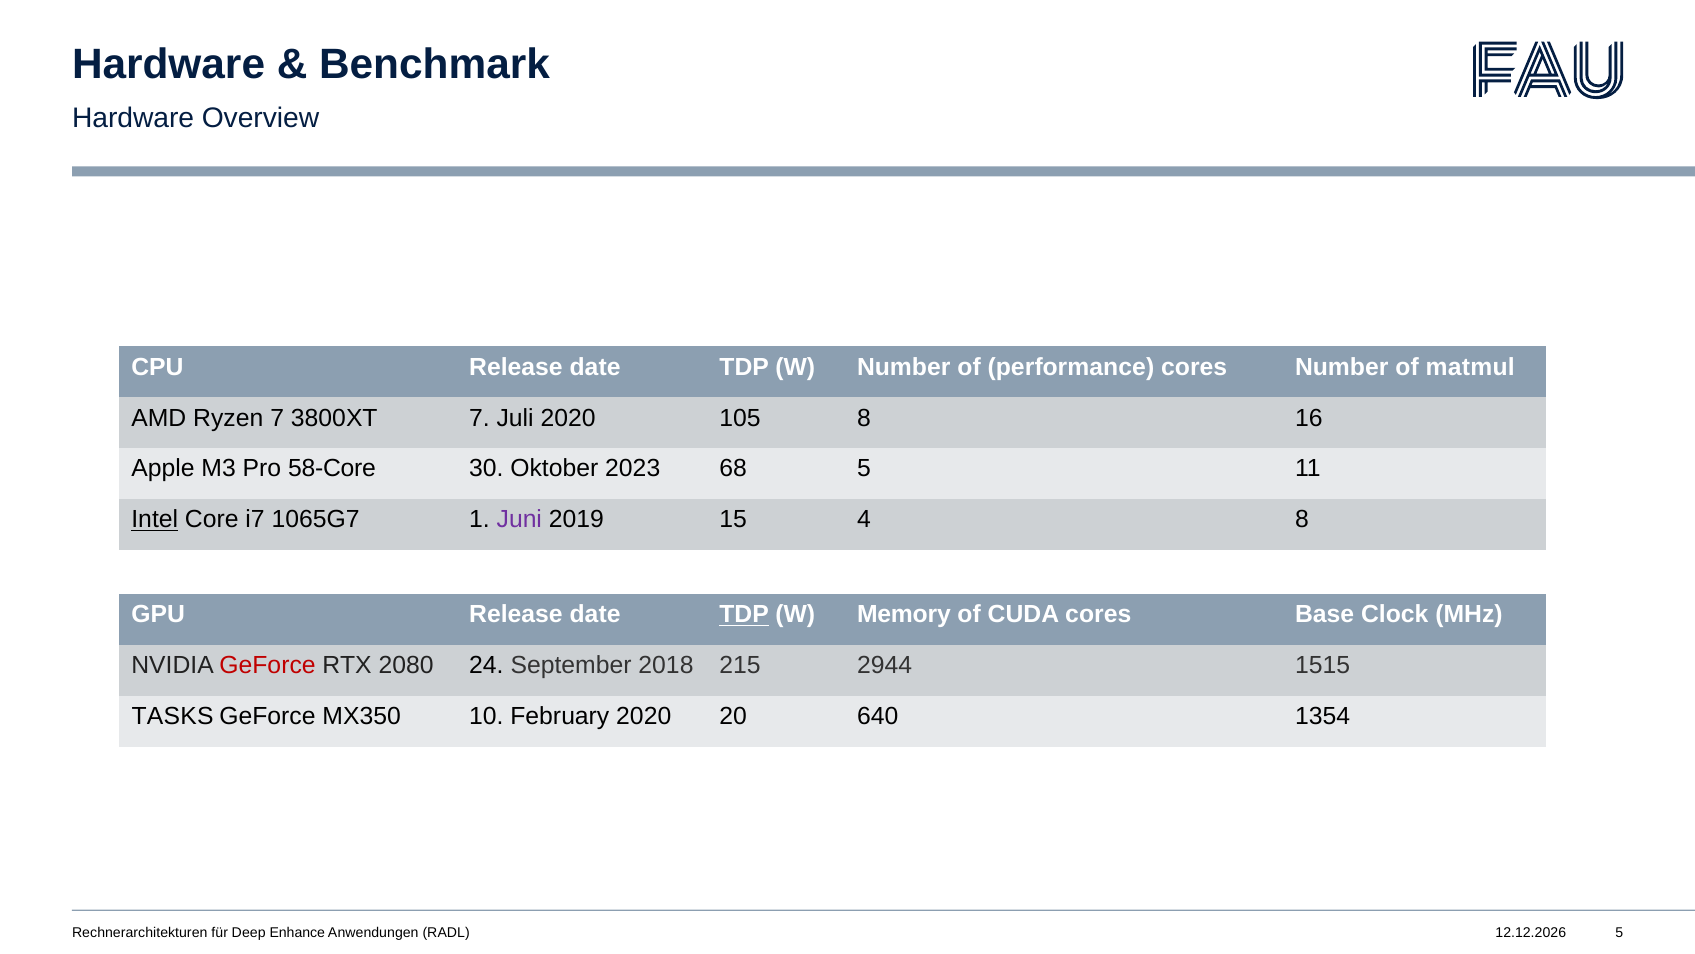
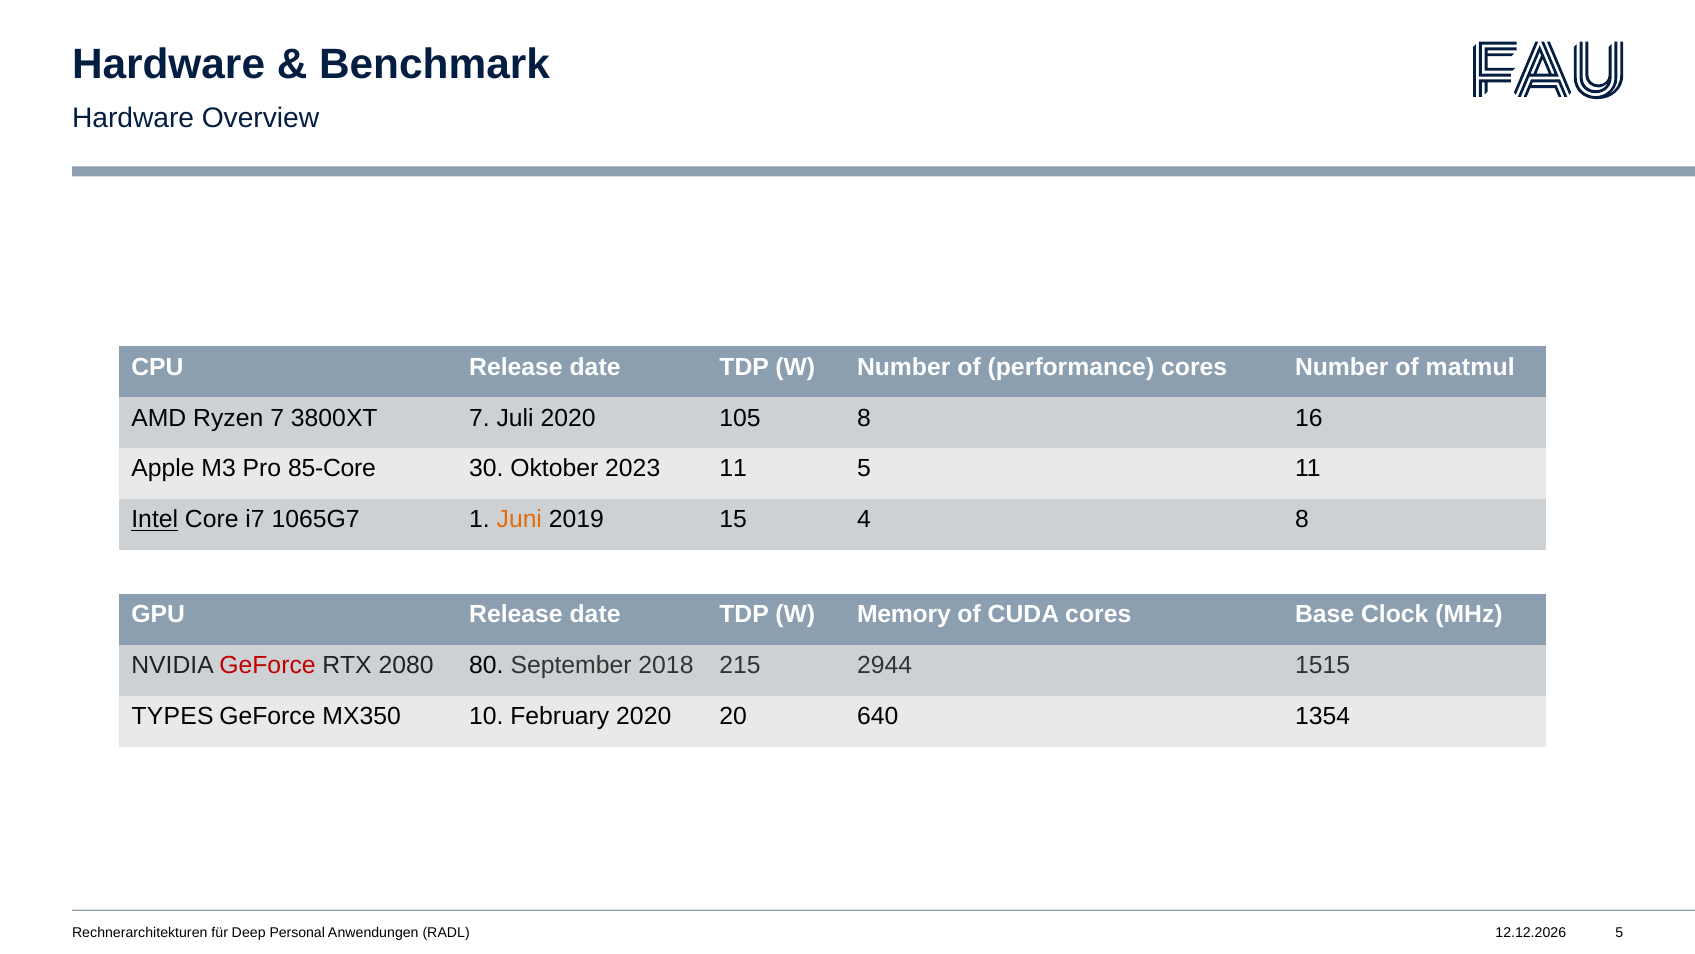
58-Core: 58-Core -> 85-Core
2023 68: 68 -> 11
Juni colour: purple -> orange
TDP at (744, 614) underline: present -> none
24: 24 -> 80
TASKS: TASKS -> TYPES
Enhance: Enhance -> Personal
